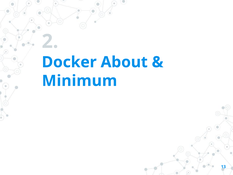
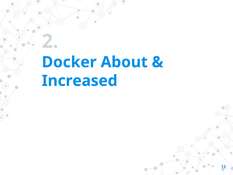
Minimum: Minimum -> Increased
